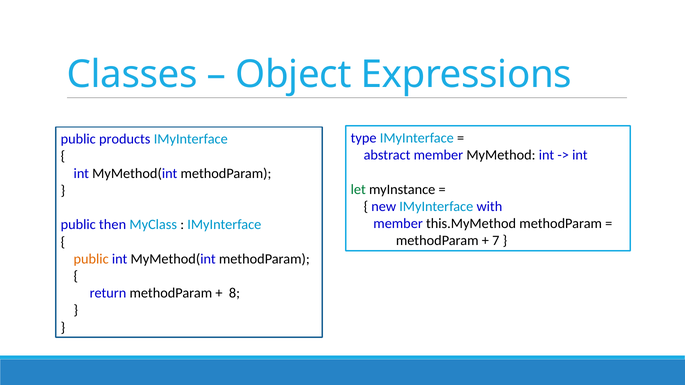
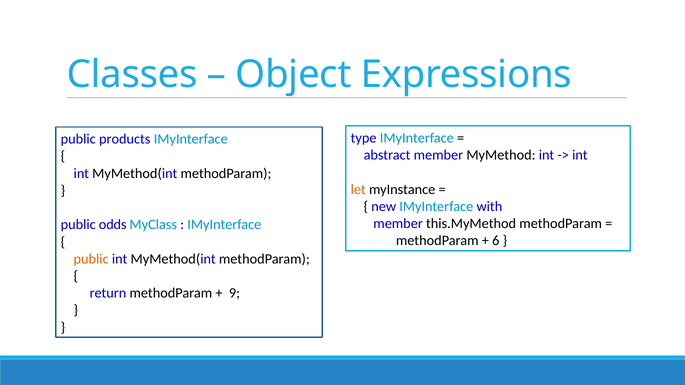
let colour: green -> orange
then: then -> odds
7: 7 -> 6
8: 8 -> 9
